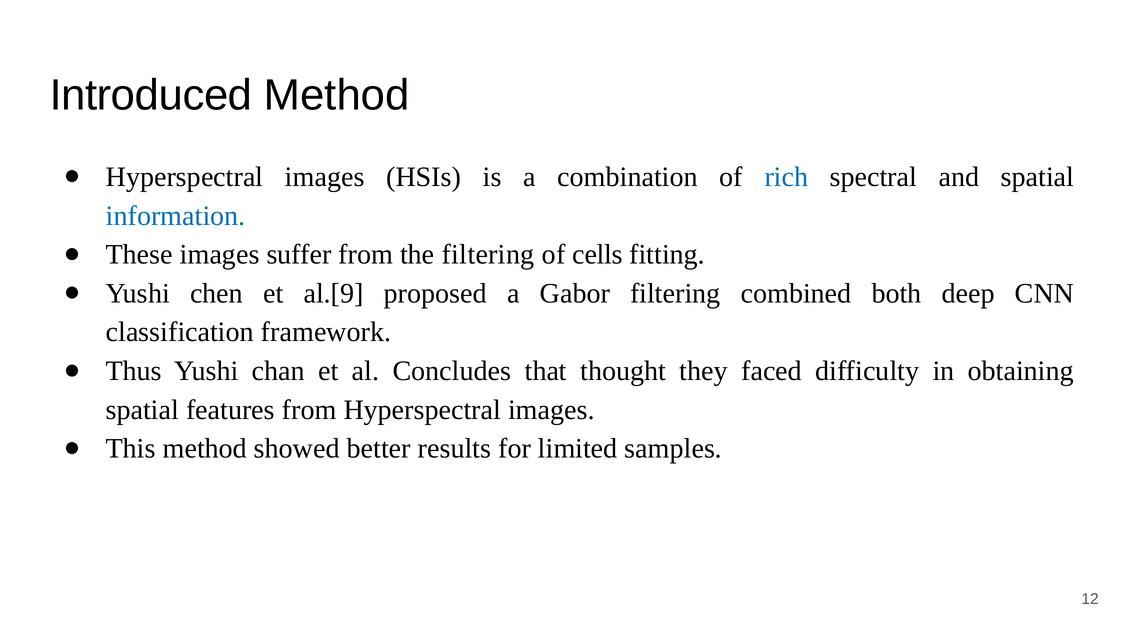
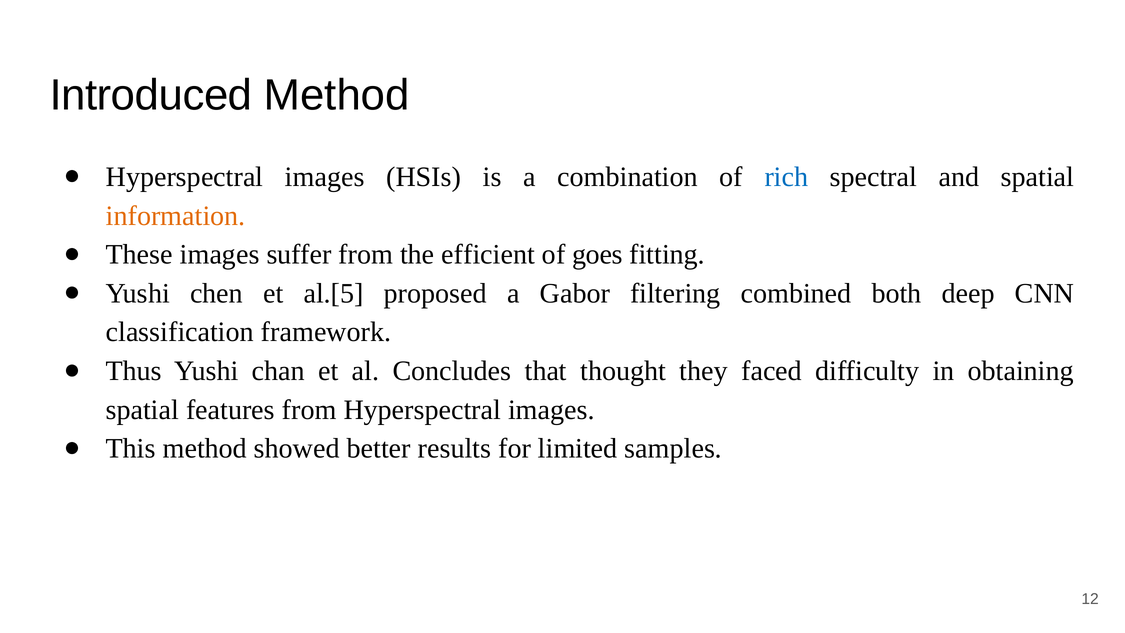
information colour: blue -> orange
the filtering: filtering -> efficient
cells: cells -> goes
al.[9: al.[9 -> al.[5
